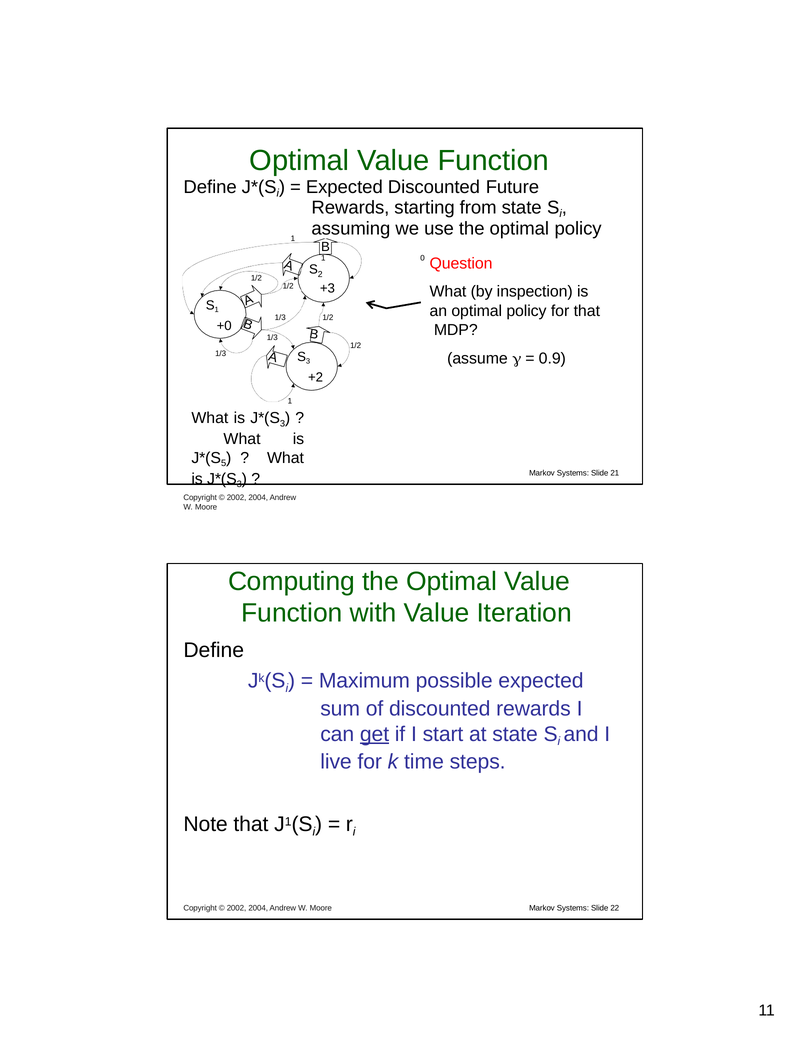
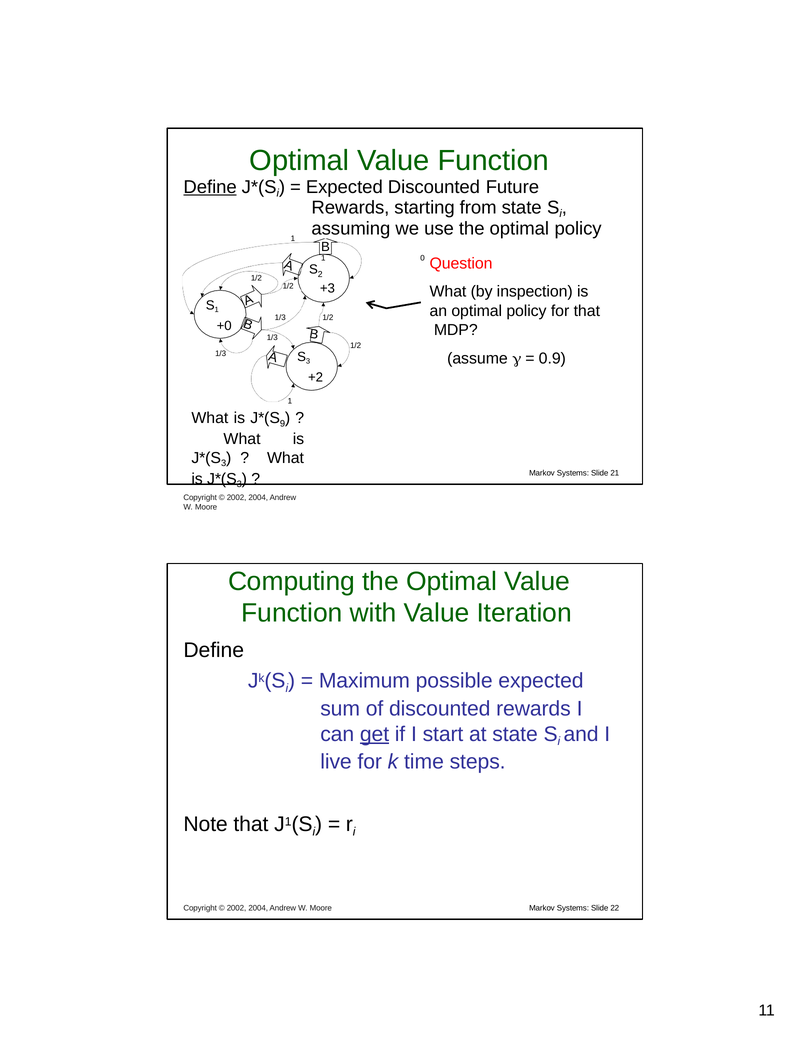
Define at (210, 187) underline: none -> present
3 at (283, 424): 3 -> 9
5 at (224, 463): 5 -> 3
